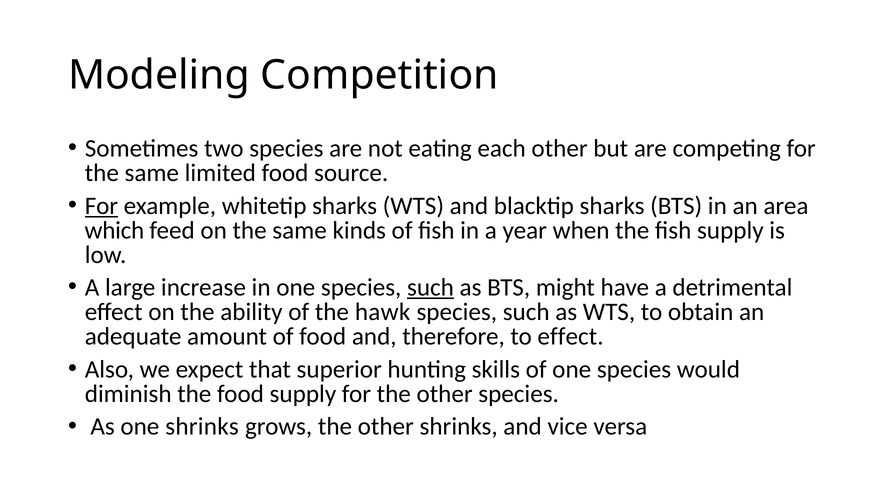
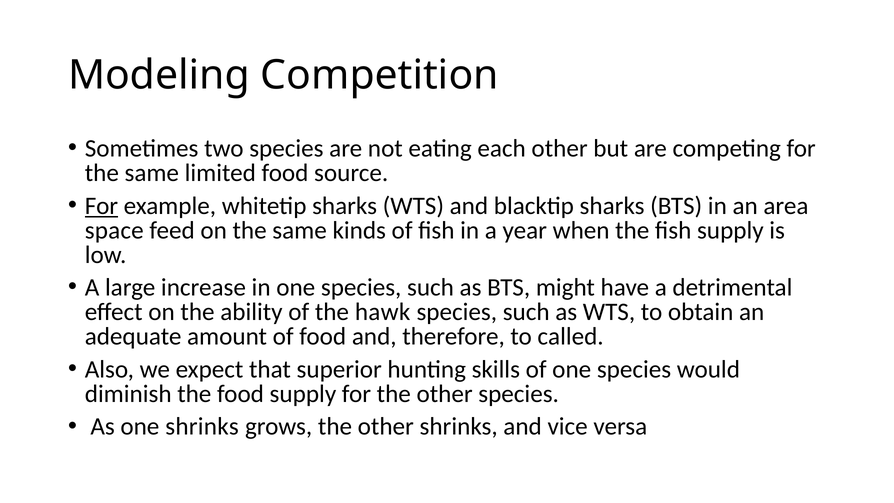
which: which -> space
such at (430, 287) underline: present -> none
to effect: effect -> called
